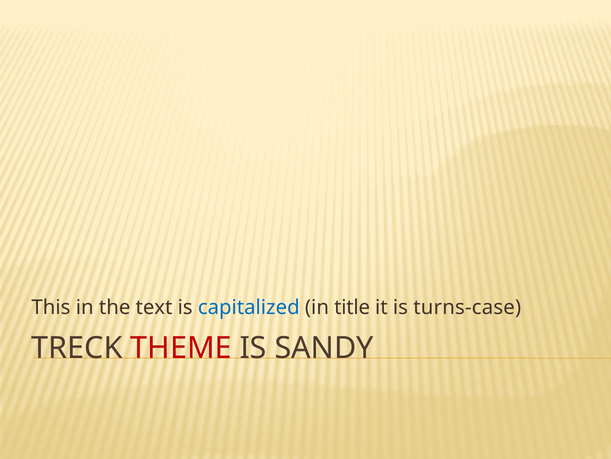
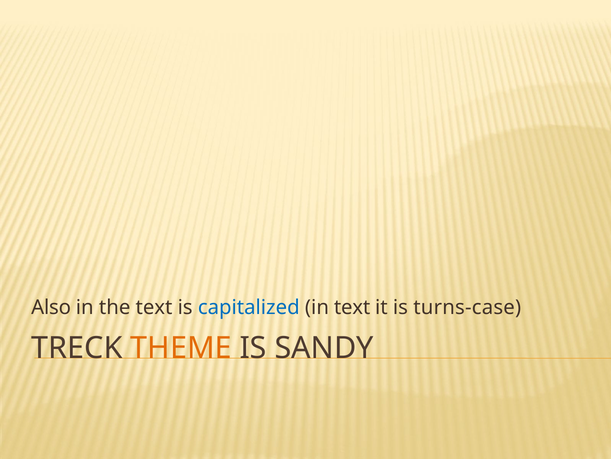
This: This -> Also
in title: title -> text
THEME colour: red -> orange
